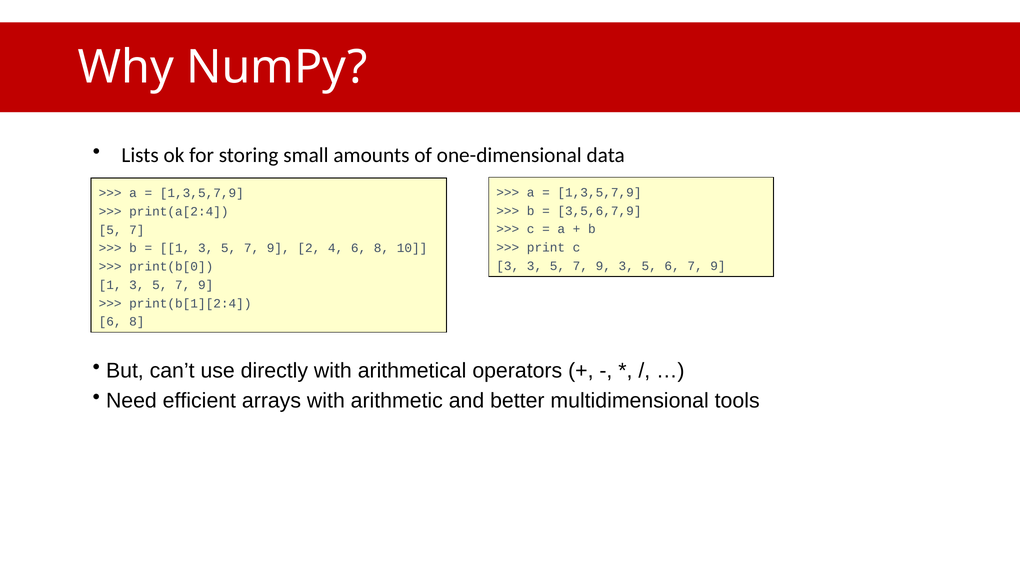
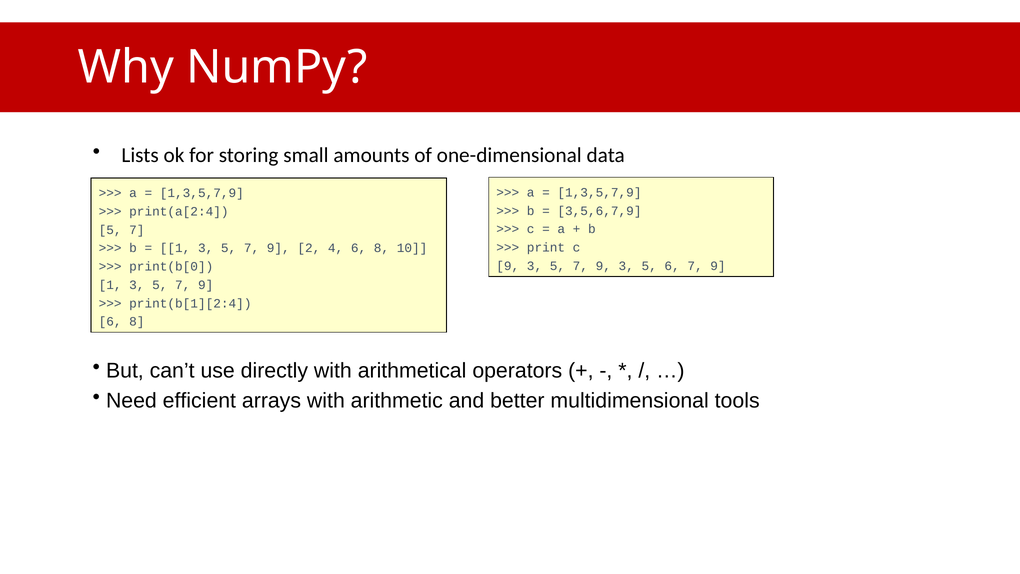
3 at (508, 266): 3 -> 9
